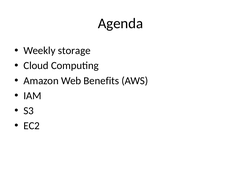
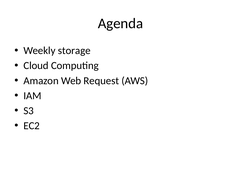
Benefits: Benefits -> Request
